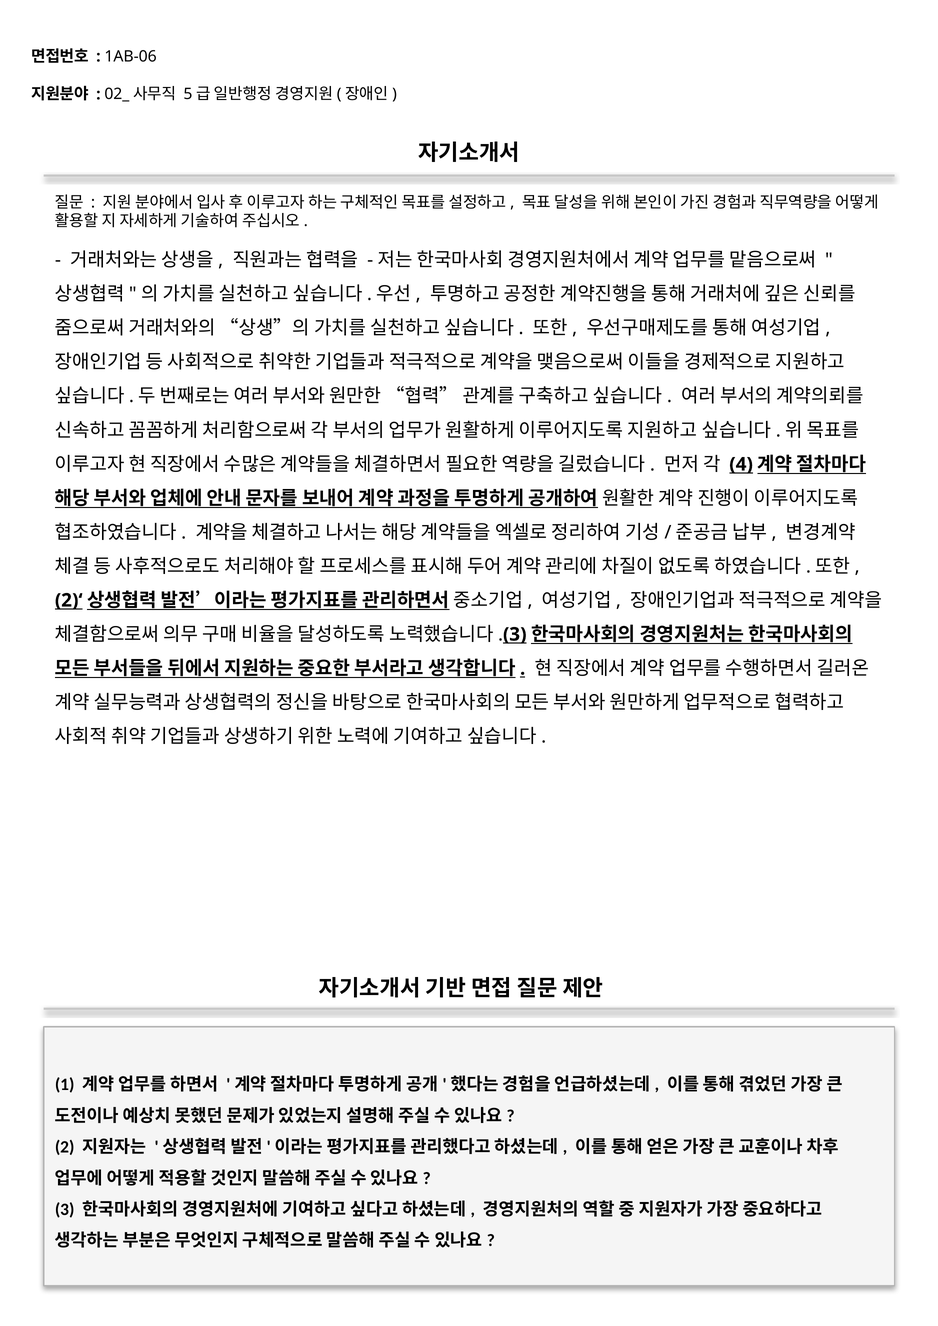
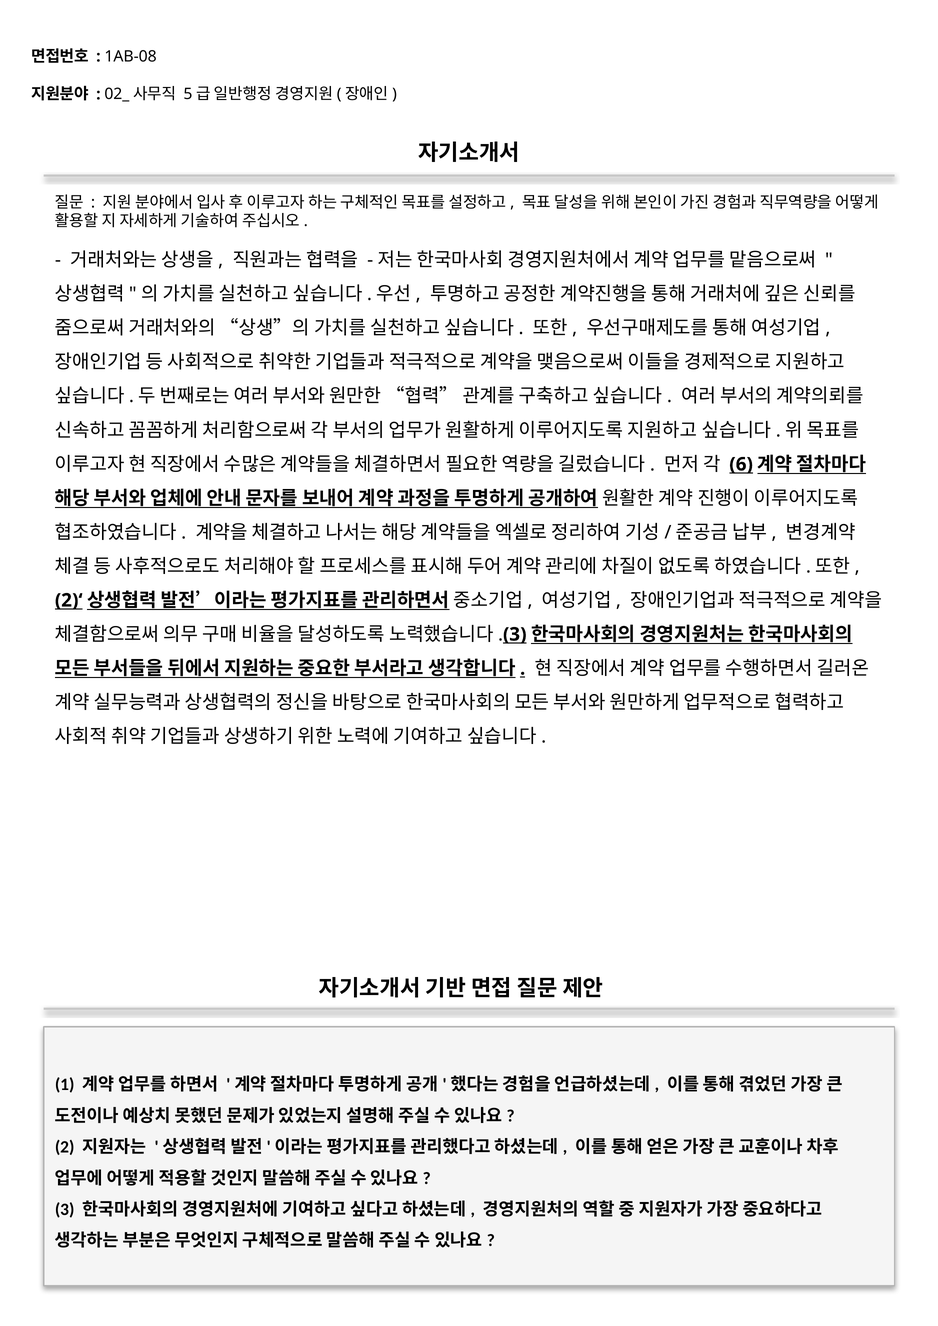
1AB-06: 1AB-06 -> 1AB-08
4: 4 -> 6
